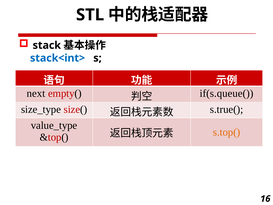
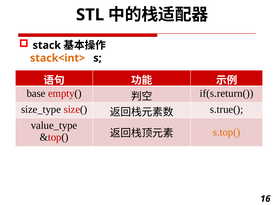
stack<int> colour: blue -> orange
next: next -> base
if(s.queue(: if(s.queue( -> if(s.return(
